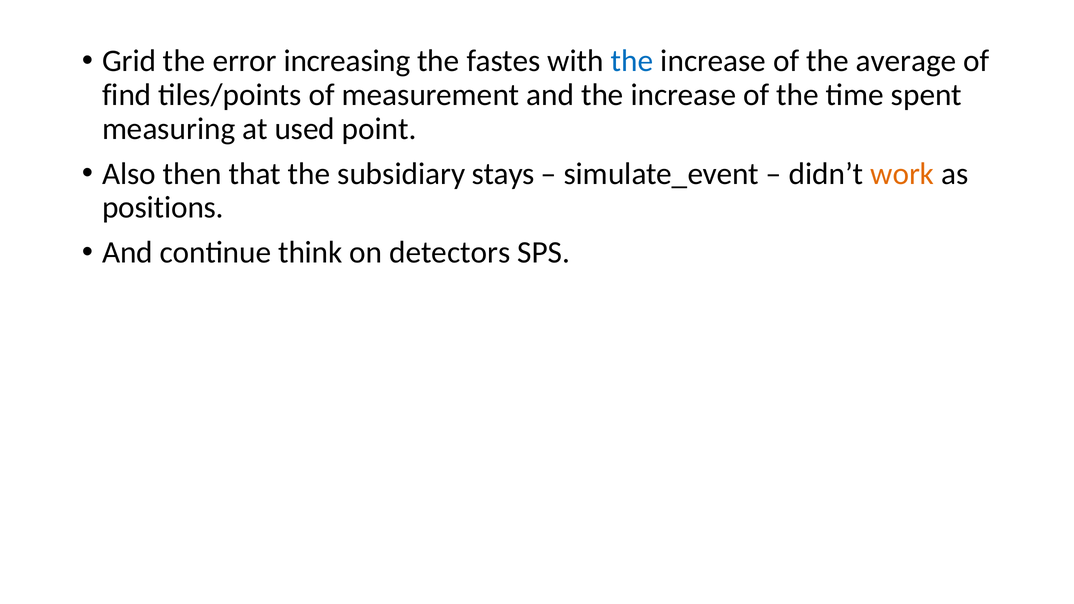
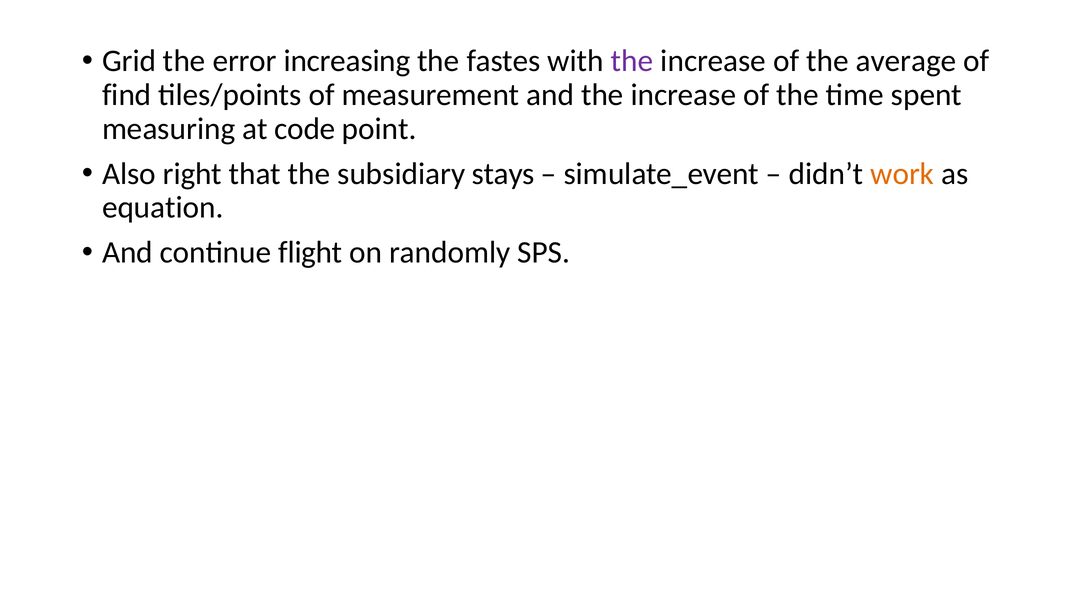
the at (632, 61) colour: blue -> purple
used: used -> code
then: then -> right
positions: positions -> equation
think: think -> flight
detectors: detectors -> randomly
